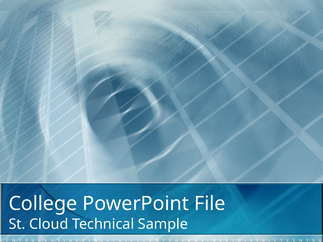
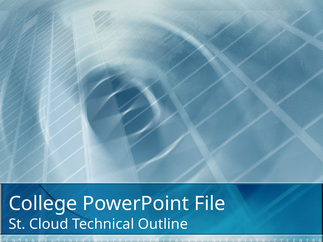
Sample: Sample -> Outline
